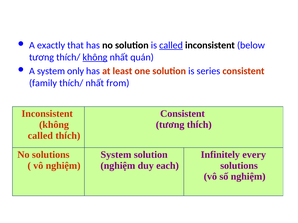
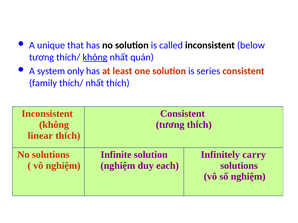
exactly: exactly -> unique
called at (171, 45) underline: present -> none
nhất from: from -> thích
called at (40, 136): called -> linear
System at (116, 155): System -> Infinite
every: every -> carry
